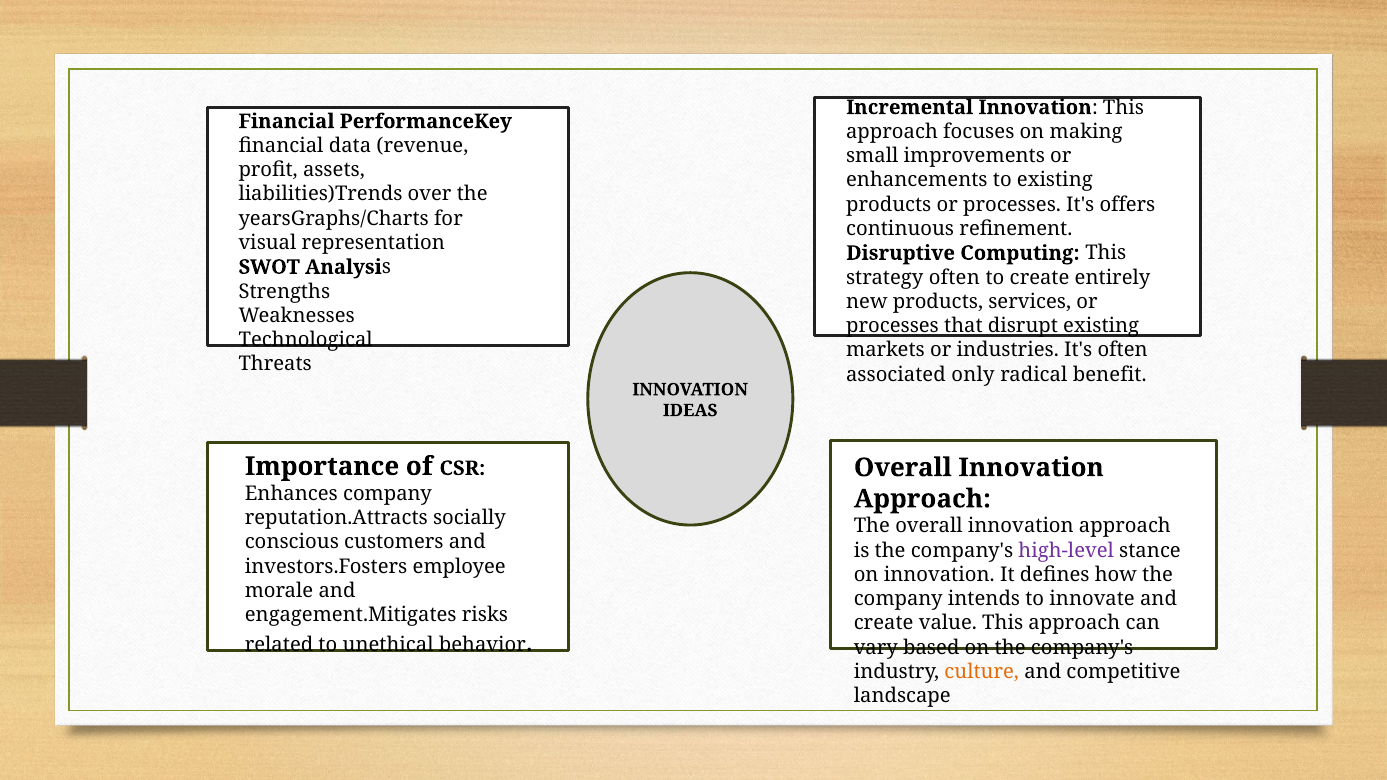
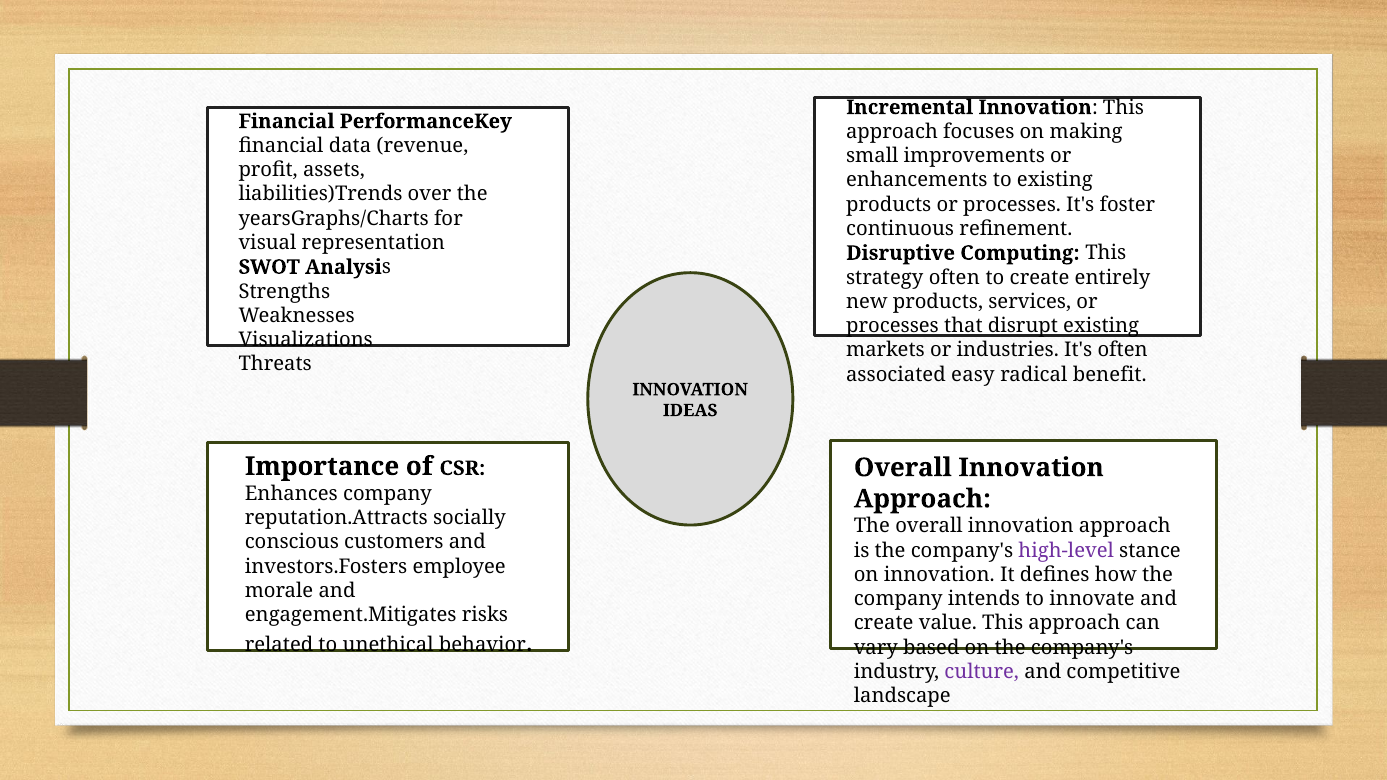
offers: offers -> foster
Technological: Technological -> Visualizations
only: only -> easy
culture colour: orange -> purple
